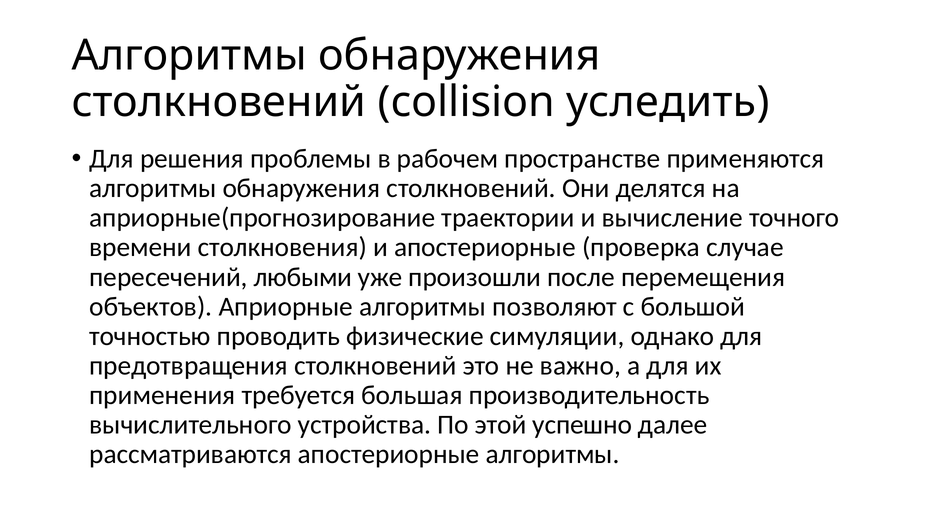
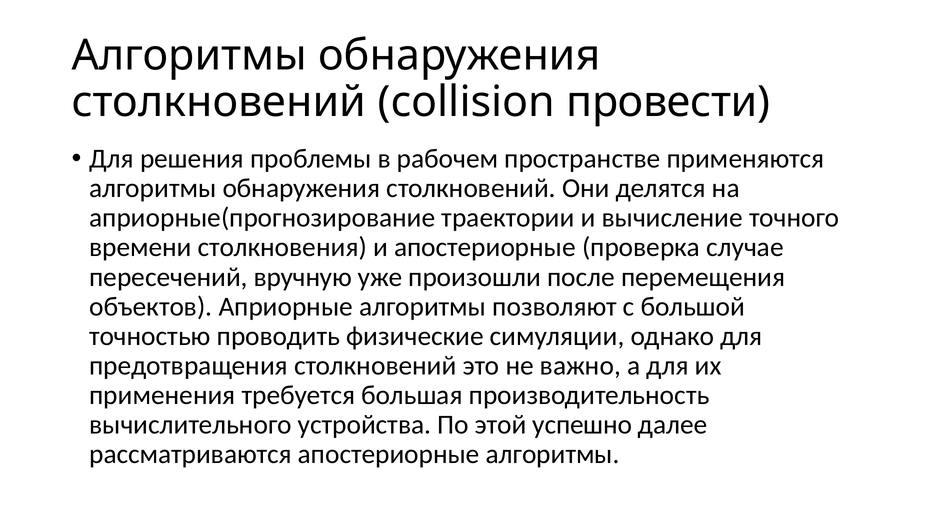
уследить: уследить -> провести
любыми: любыми -> вручную
